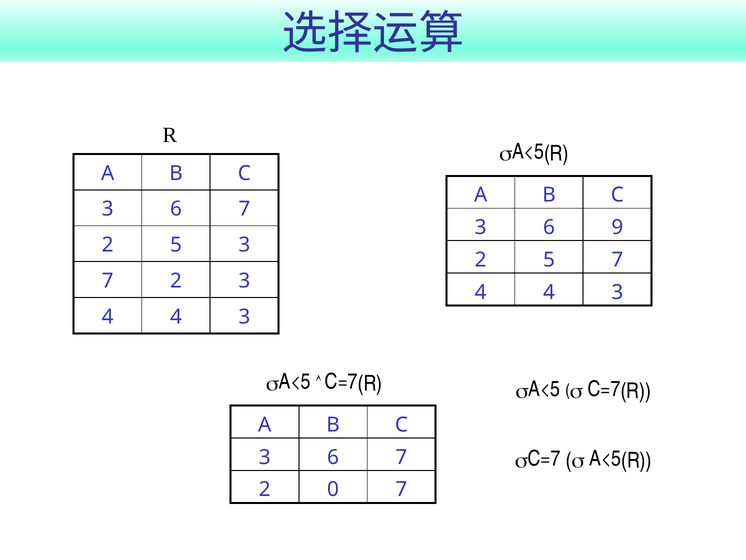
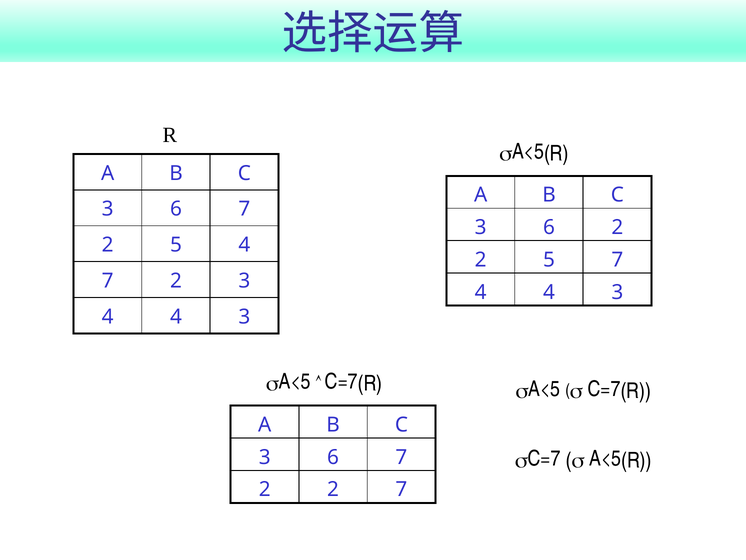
6 9: 9 -> 2
5 3: 3 -> 4
0 at (333, 489): 0 -> 2
